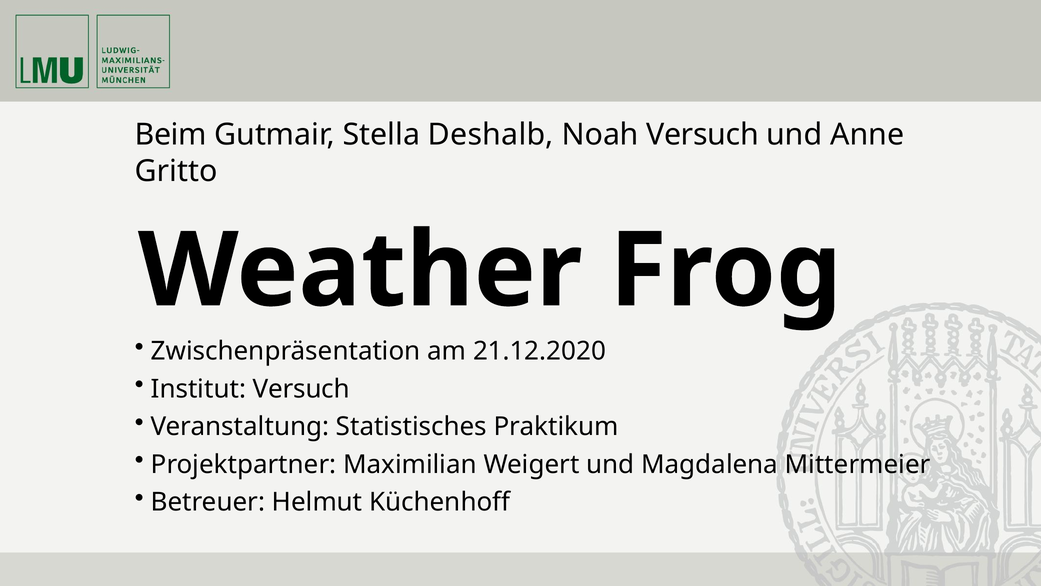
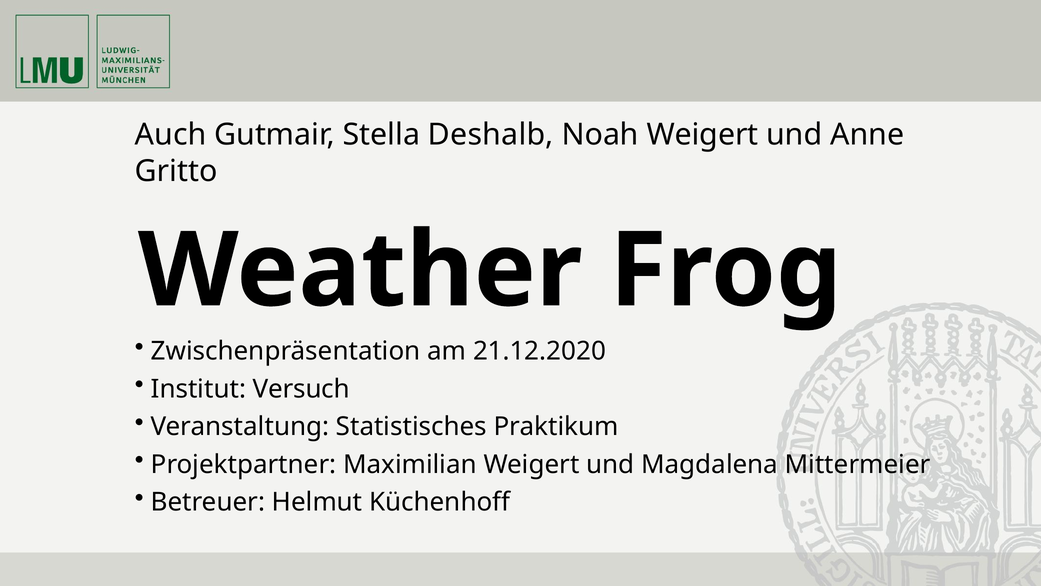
Beim: Beim -> Auch
Noah Versuch: Versuch -> Weigert
